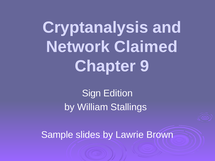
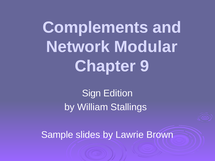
Cryptanalysis: Cryptanalysis -> Complements
Claimed: Claimed -> Modular
